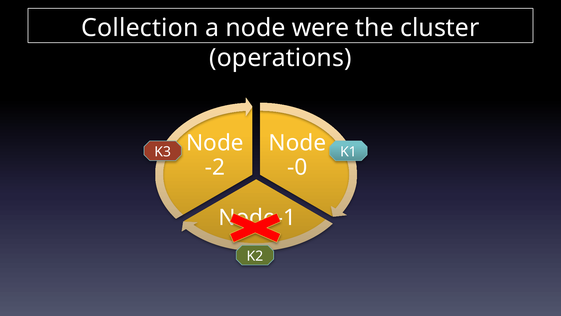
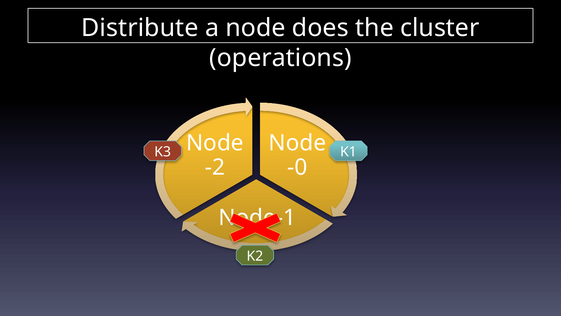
Collection: Collection -> Distribute
were: were -> does
